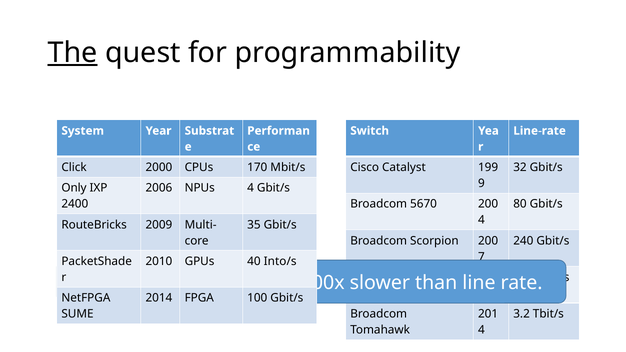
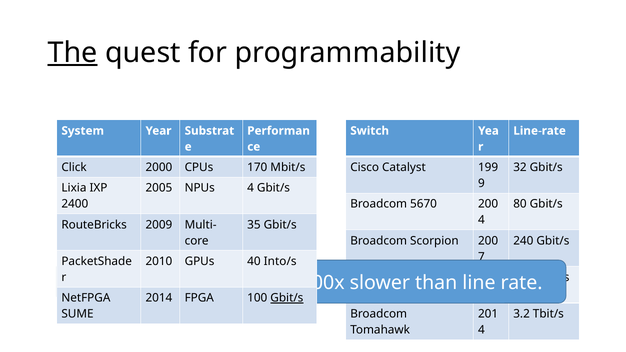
Only: Only -> Lixia
2006: 2006 -> 2005
Gbit/s at (287, 298) underline: none -> present
